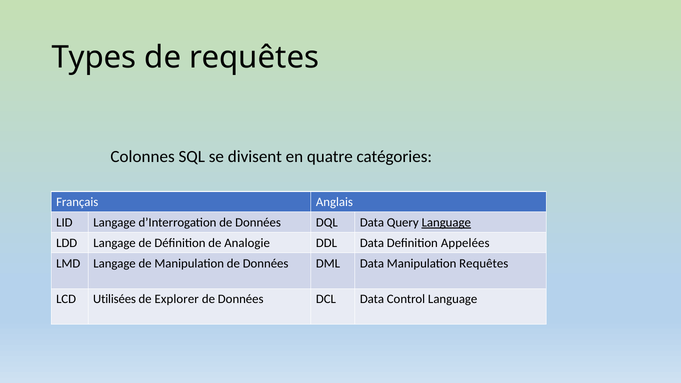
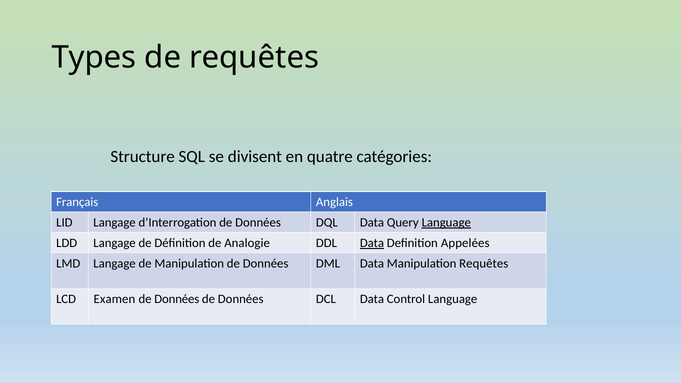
Colonnes: Colonnes -> Structure
Data at (372, 243) underline: none -> present
Utilisées: Utilisées -> Examen
Explorer at (177, 299): Explorer -> Données
